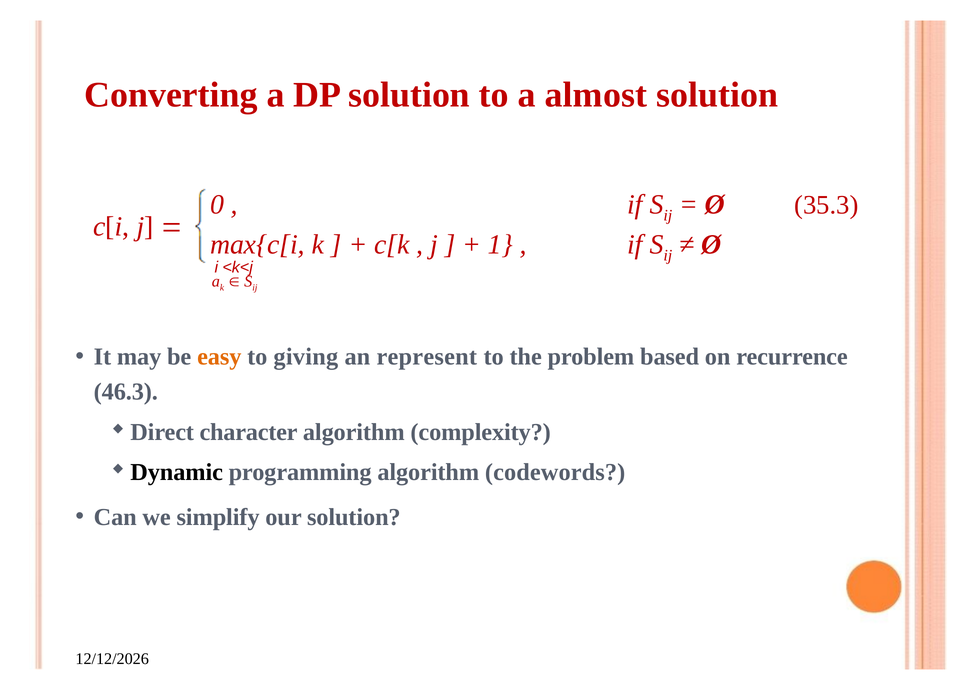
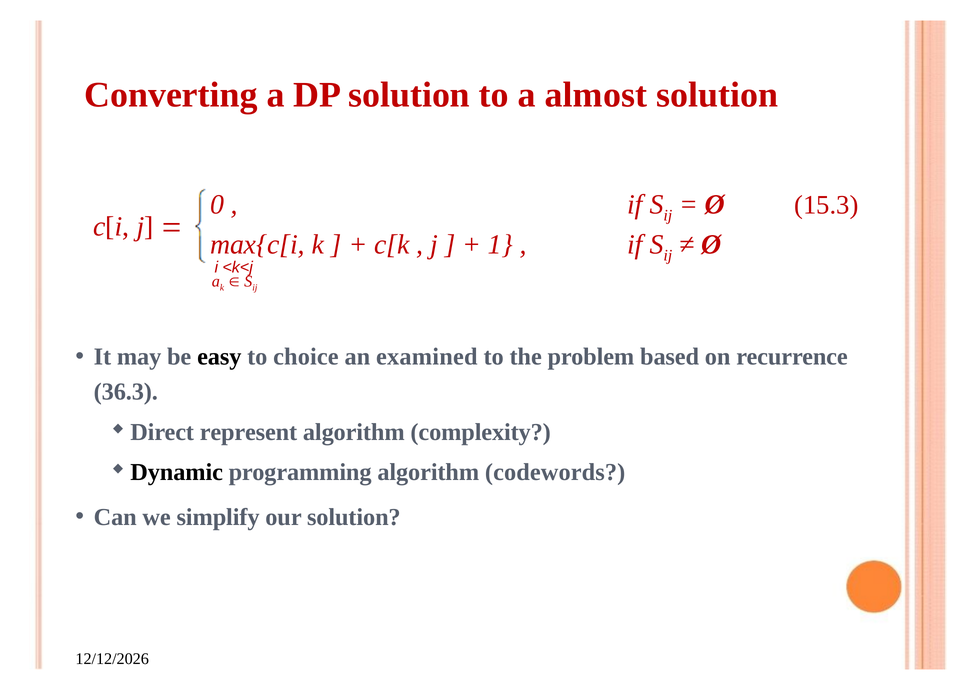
35.3: 35.3 -> 15.3
easy colour: orange -> black
giving: giving -> choice
represent: represent -> examined
46.3: 46.3 -> 36.3
character: character -> represent
